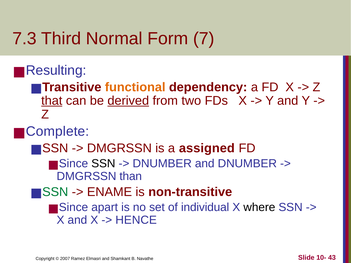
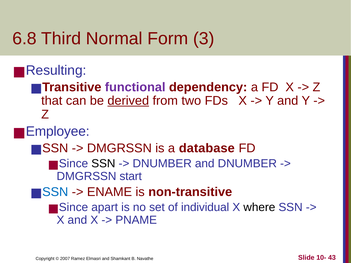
7.3: 7.3 -> 6.8
7: 7 -> 3
functional colour: orange -> purple
that underline: present -> none
Complete: Complete -> Employee
assigned: assigned -> database
than: than -> start
SSN at (55, 192) colour: green -> blue
HENCE: HENCE -> PNAME
